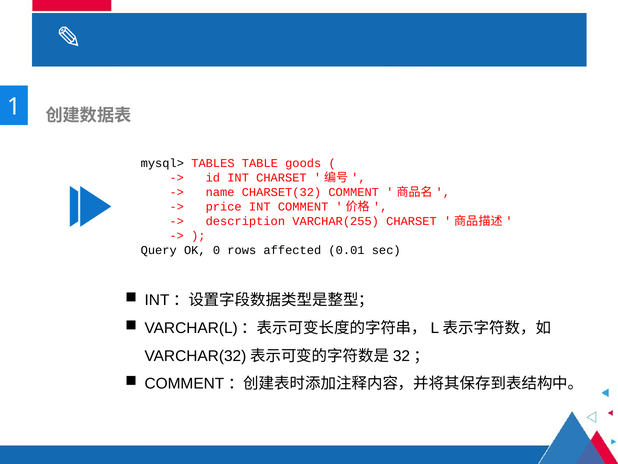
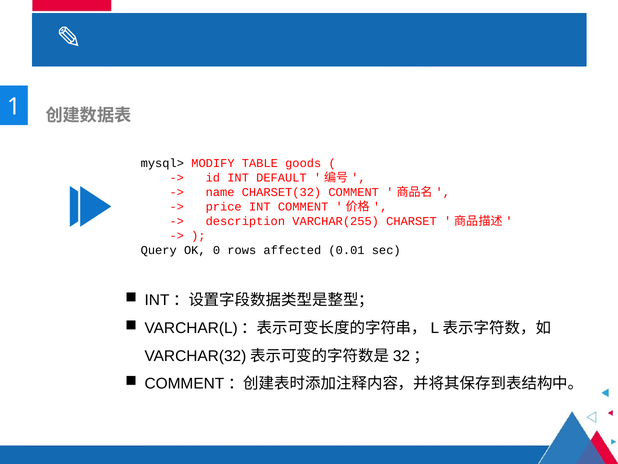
TABLES: TABLES -> MODIFY
INT CHARSET: CHARSET -> DEFAULT
